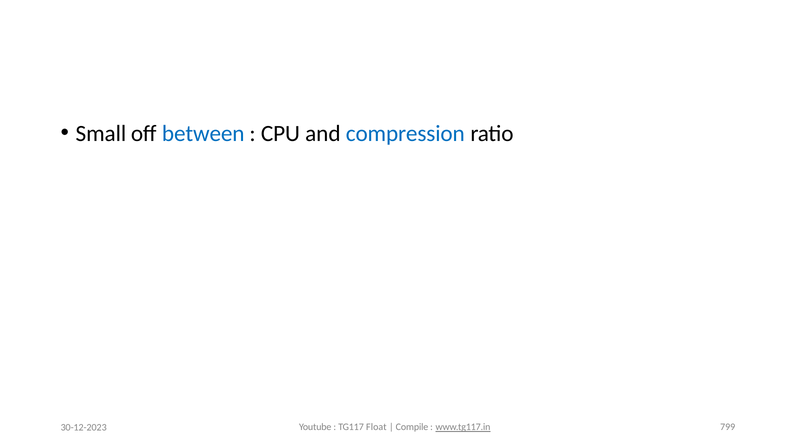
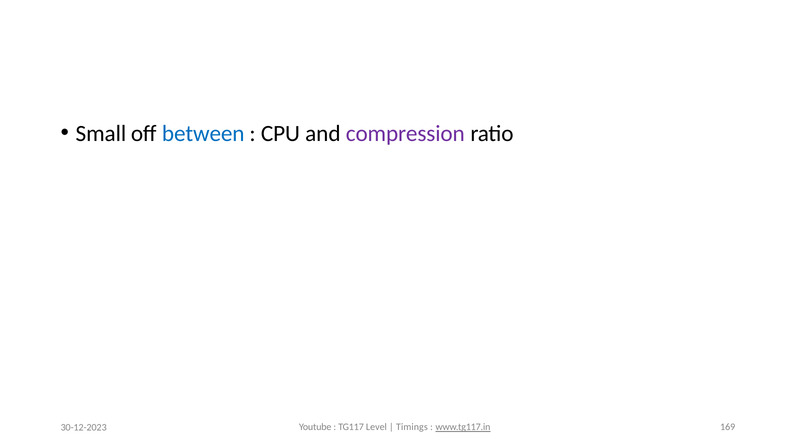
compression colour: blue -> purple
Float: Float -> Level
Compile: Compile -> Timings
799: 799 -> 169
